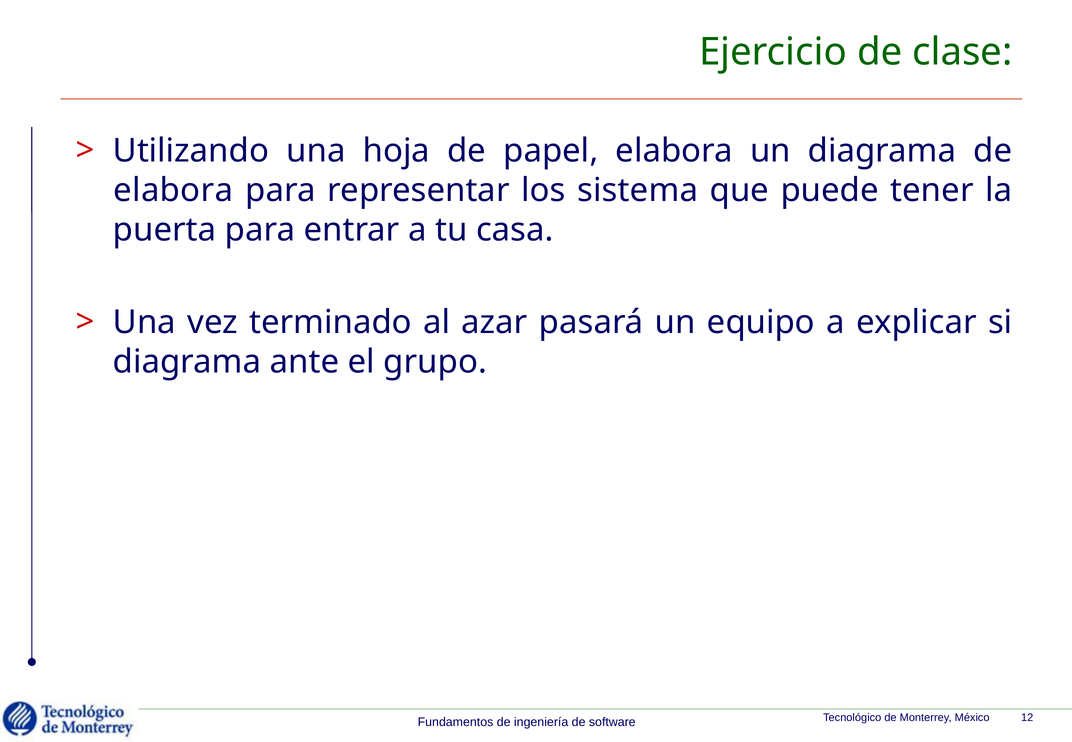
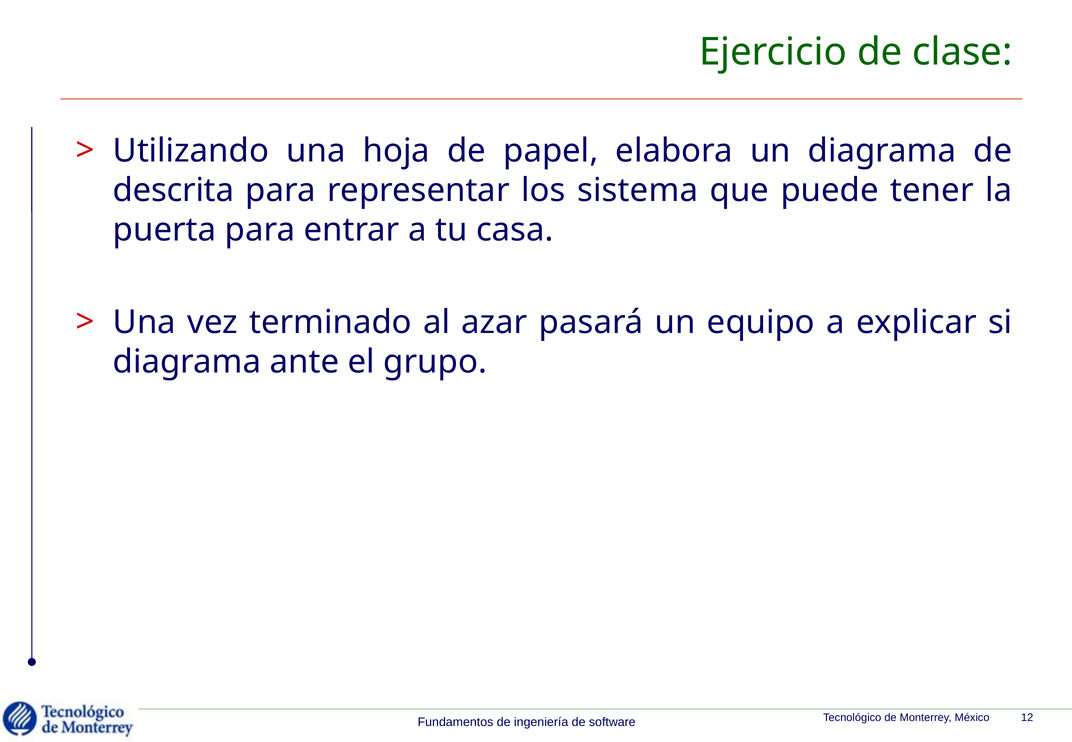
elabora at (173, 190): elabora -> descrita
